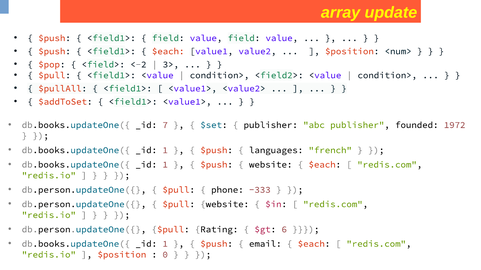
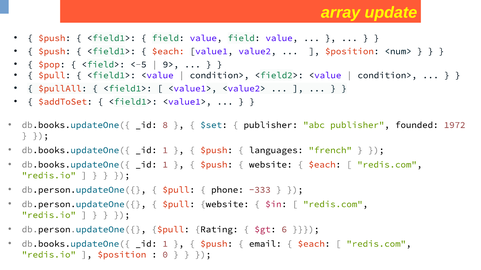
<-2: <-2 -> <-5
3>: 3> -> 9>
7: 7 -> 8
